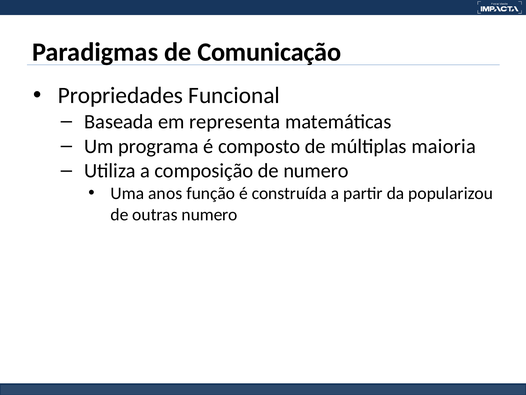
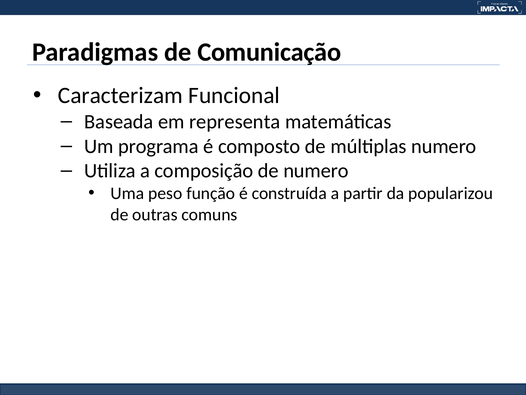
Propriedades: Propriedades -> Caracterizam
múltiplas maioria: maioria -> numero
anos: anos -> peso
outras numero: numero -> comuns
